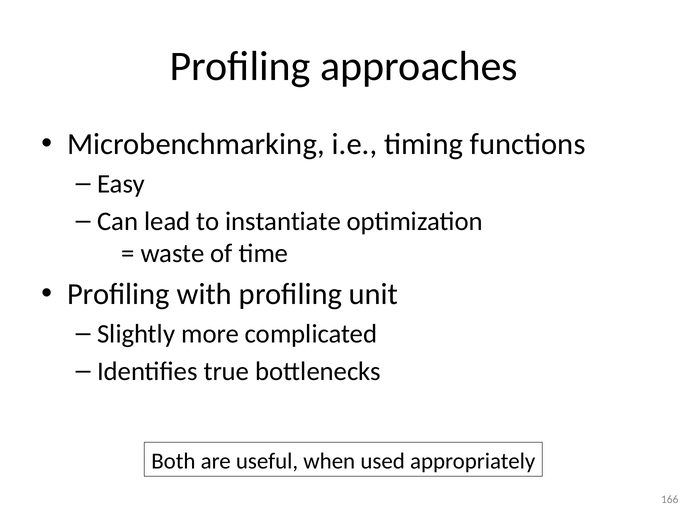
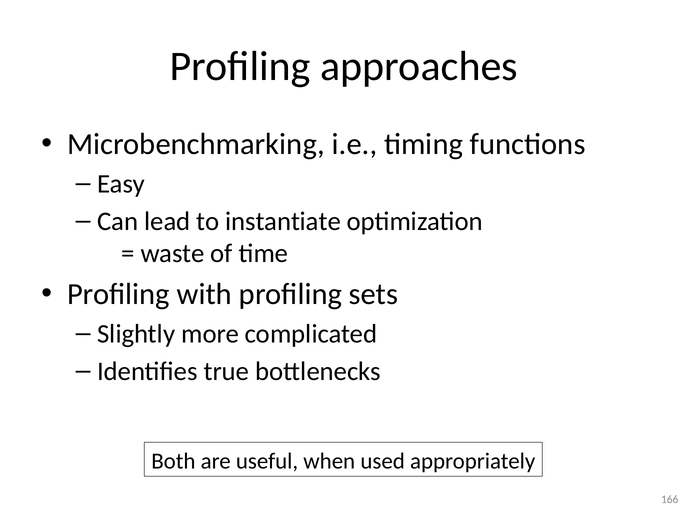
unit: unit -> sets
